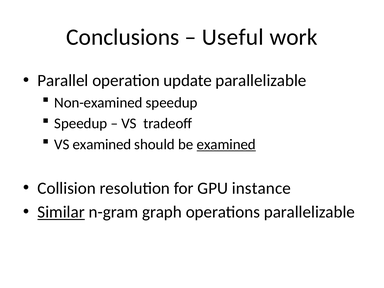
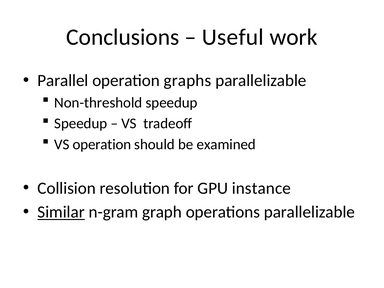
update: update -> graphs
Non-examined: Non-examined -> Non-threshold
VS examined: examined -> operation
examined at (226, 144) underline: present -> none
